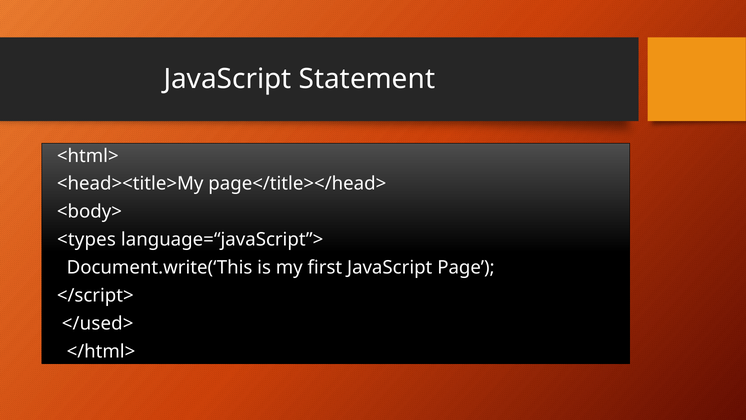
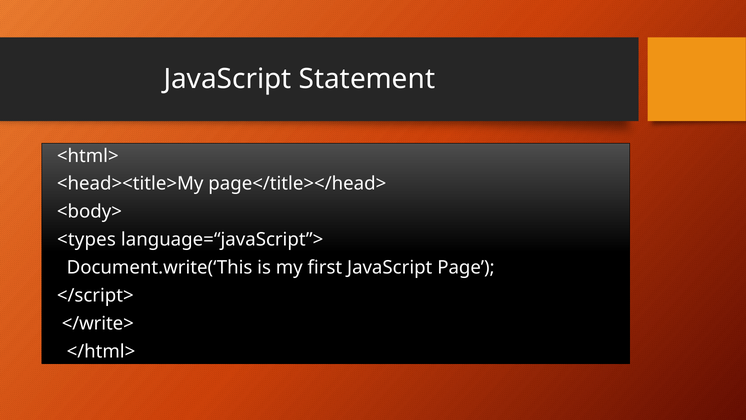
</used>: </used> -> </write>
